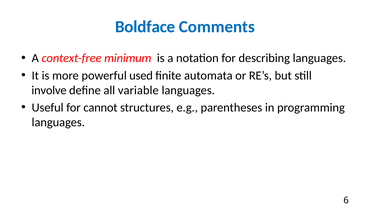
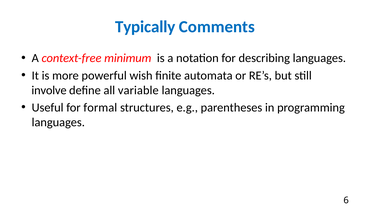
Boldface: Boldface -> Typically
used: used -> wish
cannot: cannot -> formal
